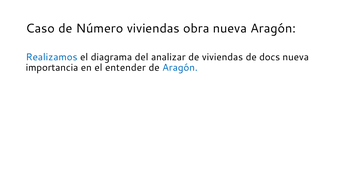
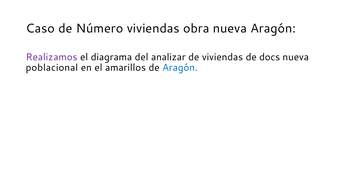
Realizamos colour: blue -> purple
importancia: importancia -> poblacional
entender: entender -> amarillos
